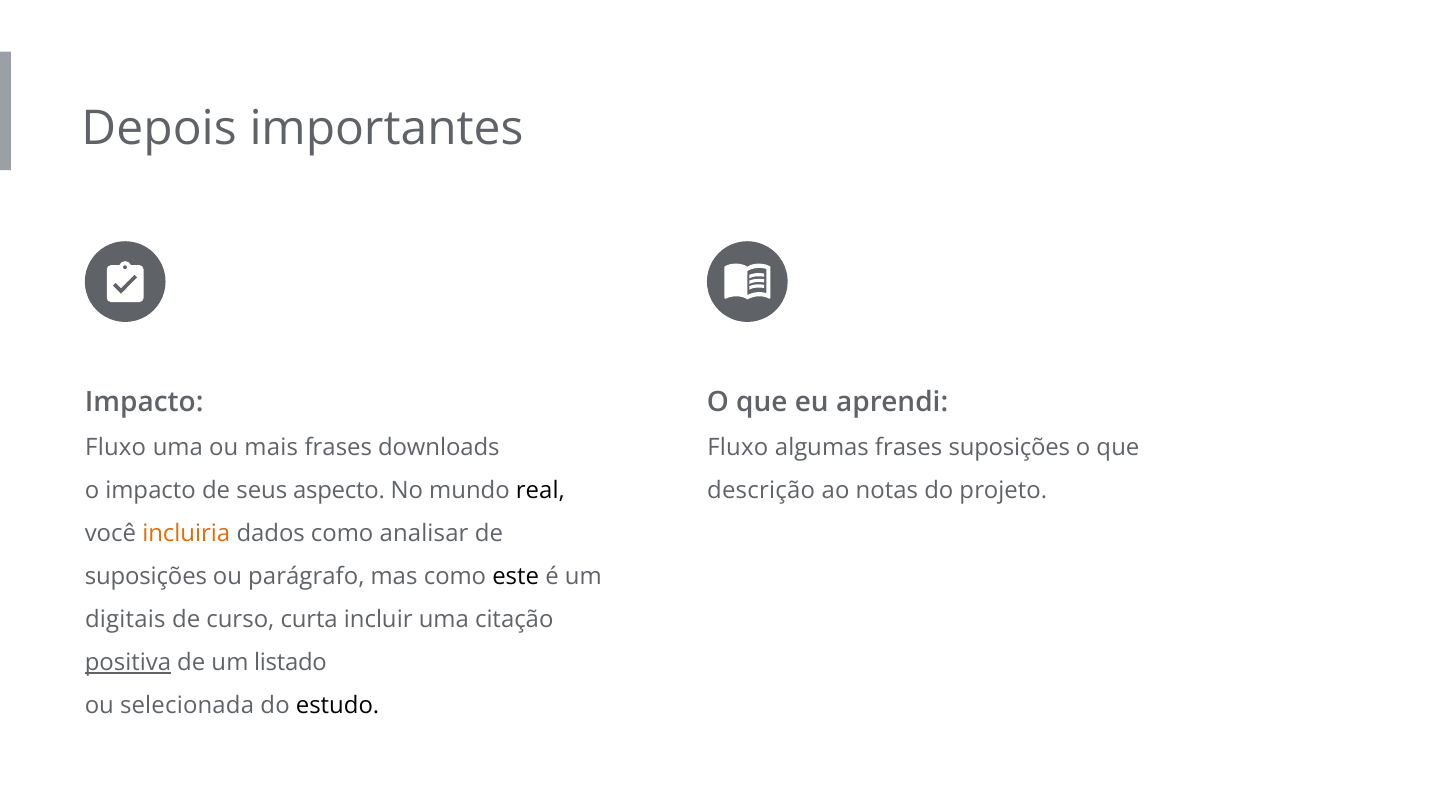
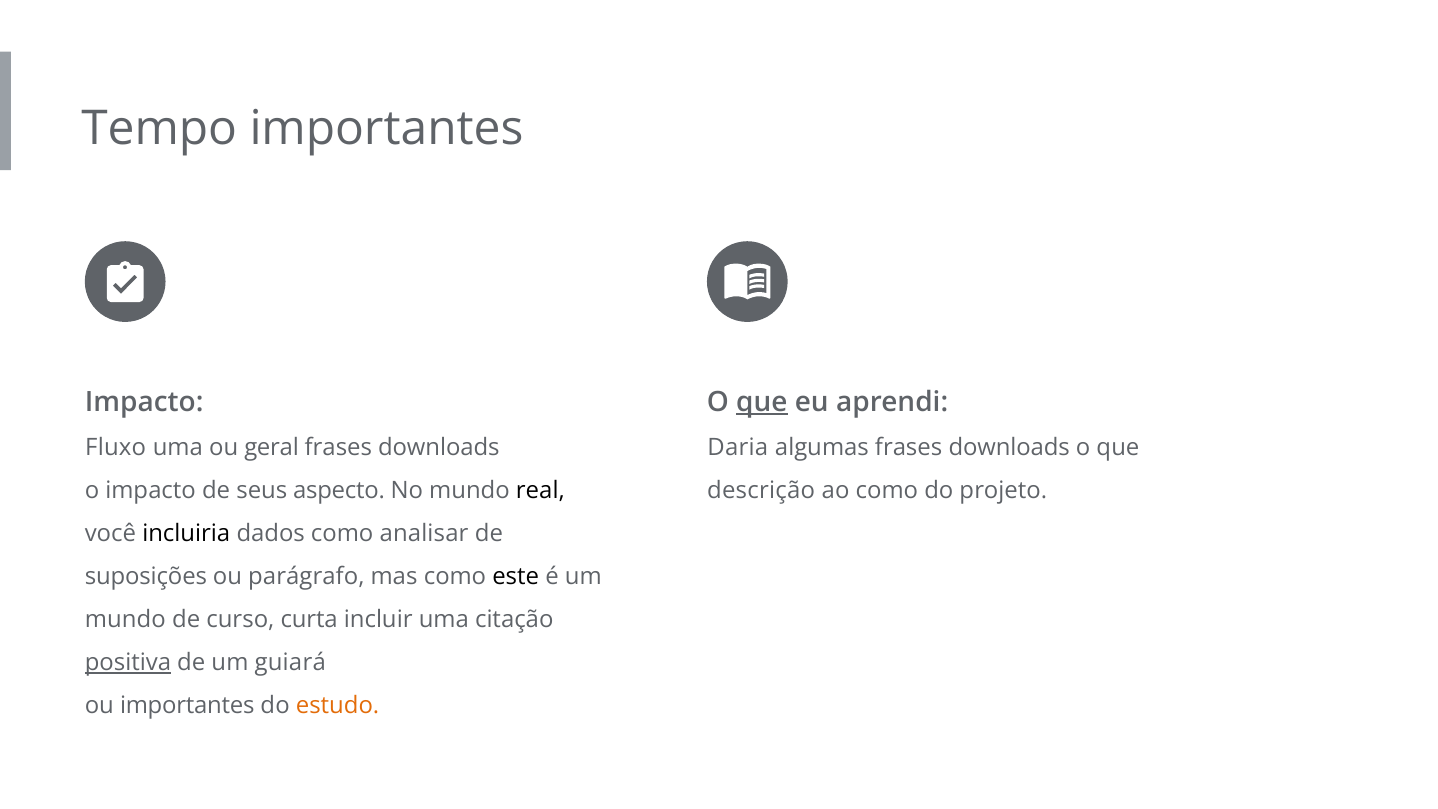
Depois: Depois -> Tempo
que at (762, 402) underline: none -> present
mais: mais -> geral
Fluxo at (738, 447): Fluxo -> Daria
algumas frases suposições: suposições -> downloads
ao notas: notas -> como
incluiria colour: orange -> black
digitais at (125, 620): digitais -> mundo
listado: listado -> guiará
ou selecionada: selecionada -> importantes
estudo colour: black -> orange
